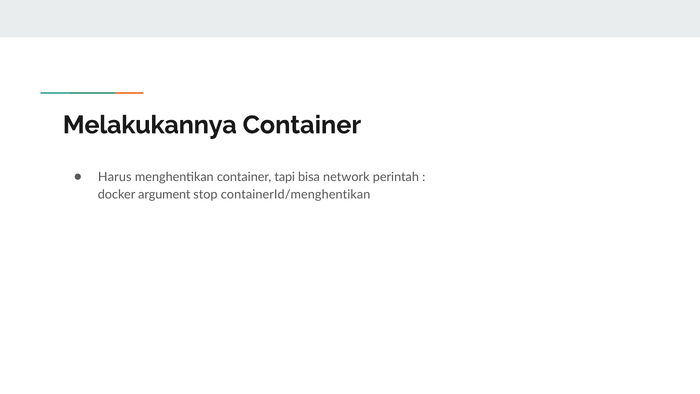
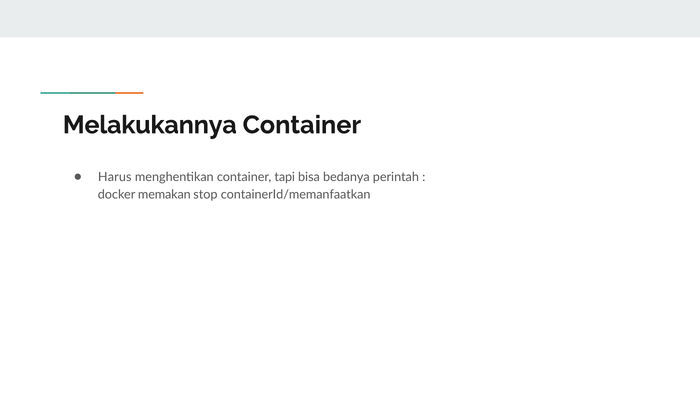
network: network -> bedanya
argument: argument -> memakan
containerId/menghentikan: containerId/menghentikan -> containerId/memanfaatkan
